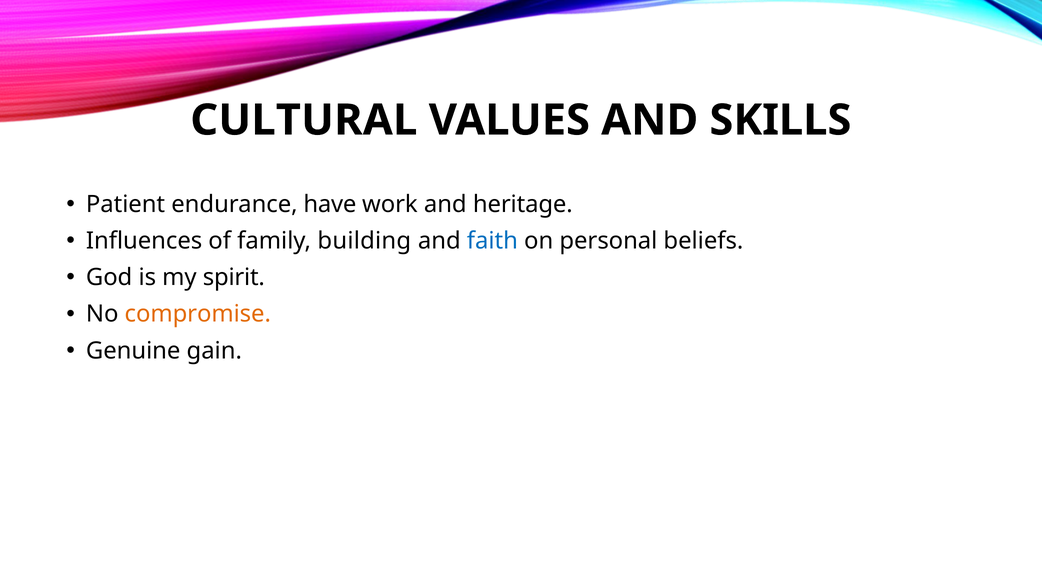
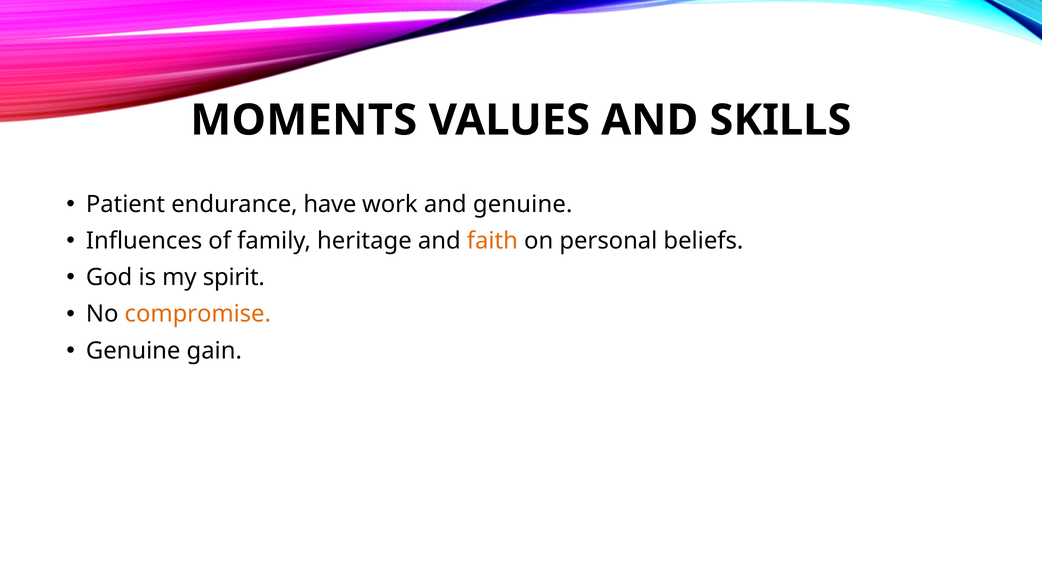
CULTURAL: CULTURAL -> MOMENTS
and heritage: heritage -> genuine
building: building -> heritage
faith colour: blue -> orange
